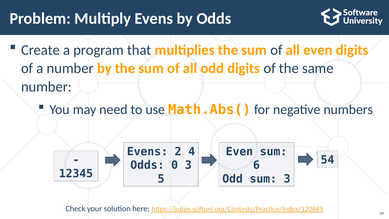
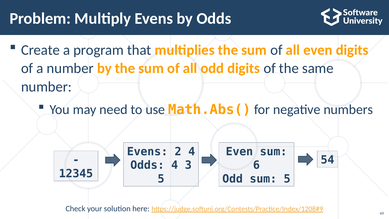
Odds 0: 0 -> 4
sum 3: 3 -> 5
